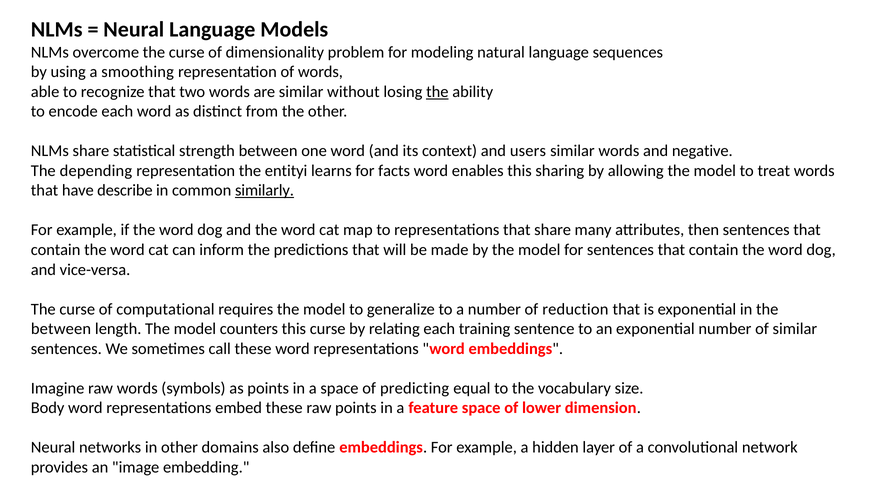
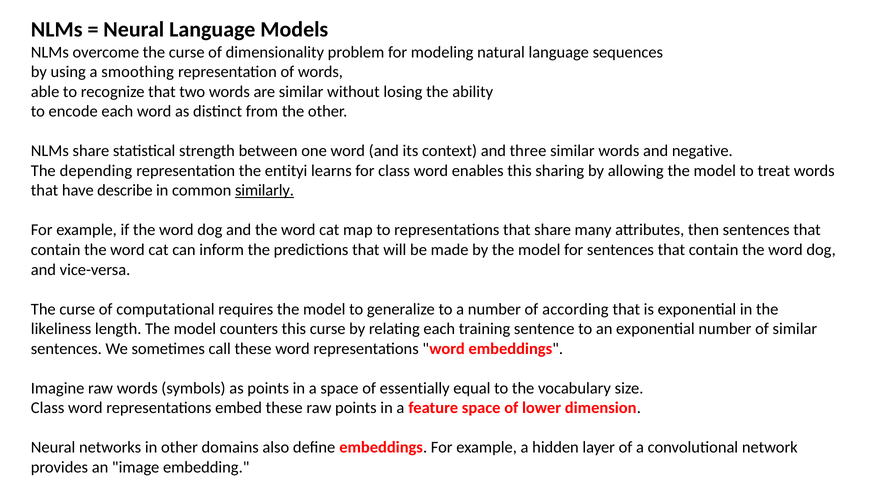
the at (437, 92) underline: present -> none
users: users -> three
for facts: facts -> class
reduction: reduction -> according
between at (61, 329): between -> likeliness
predicting: predicting -> essentially
Body at (48, 408): Body -> Class
